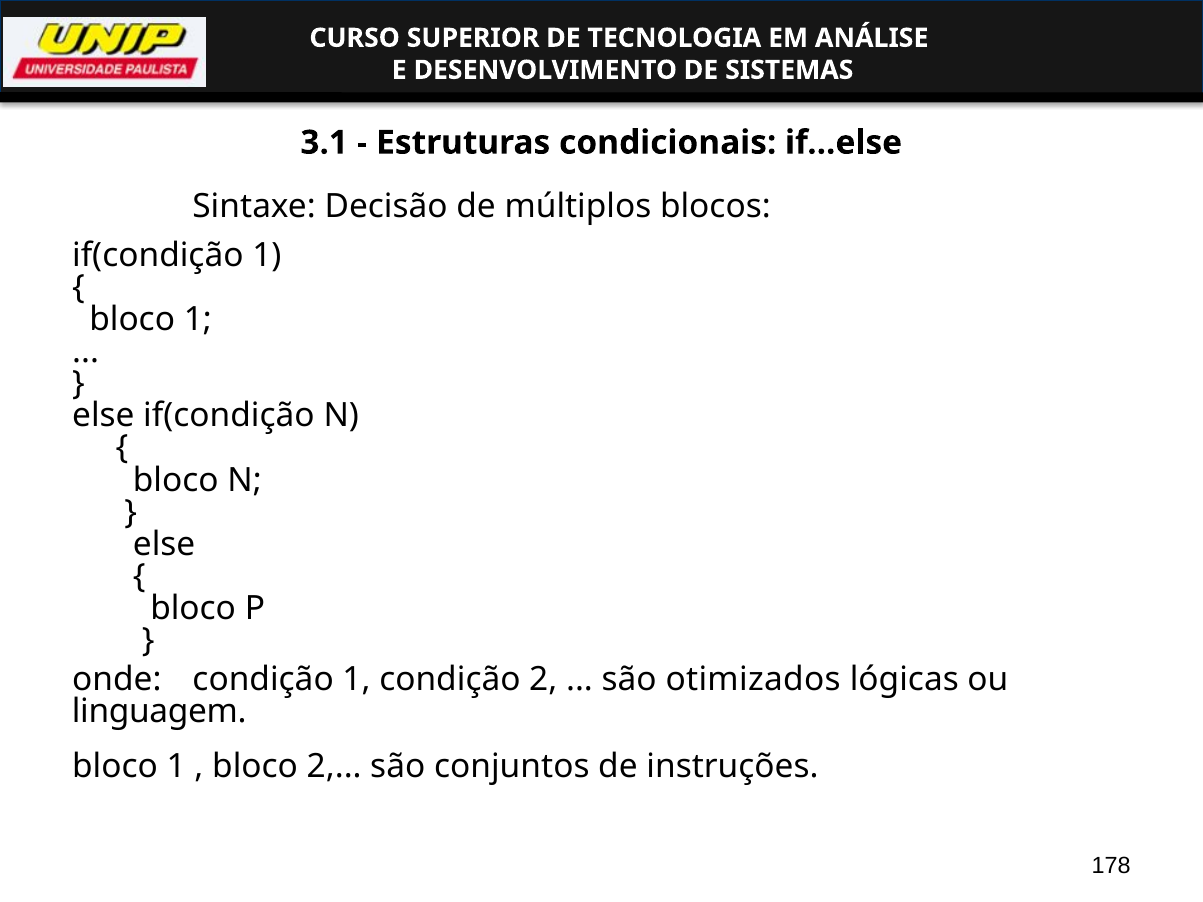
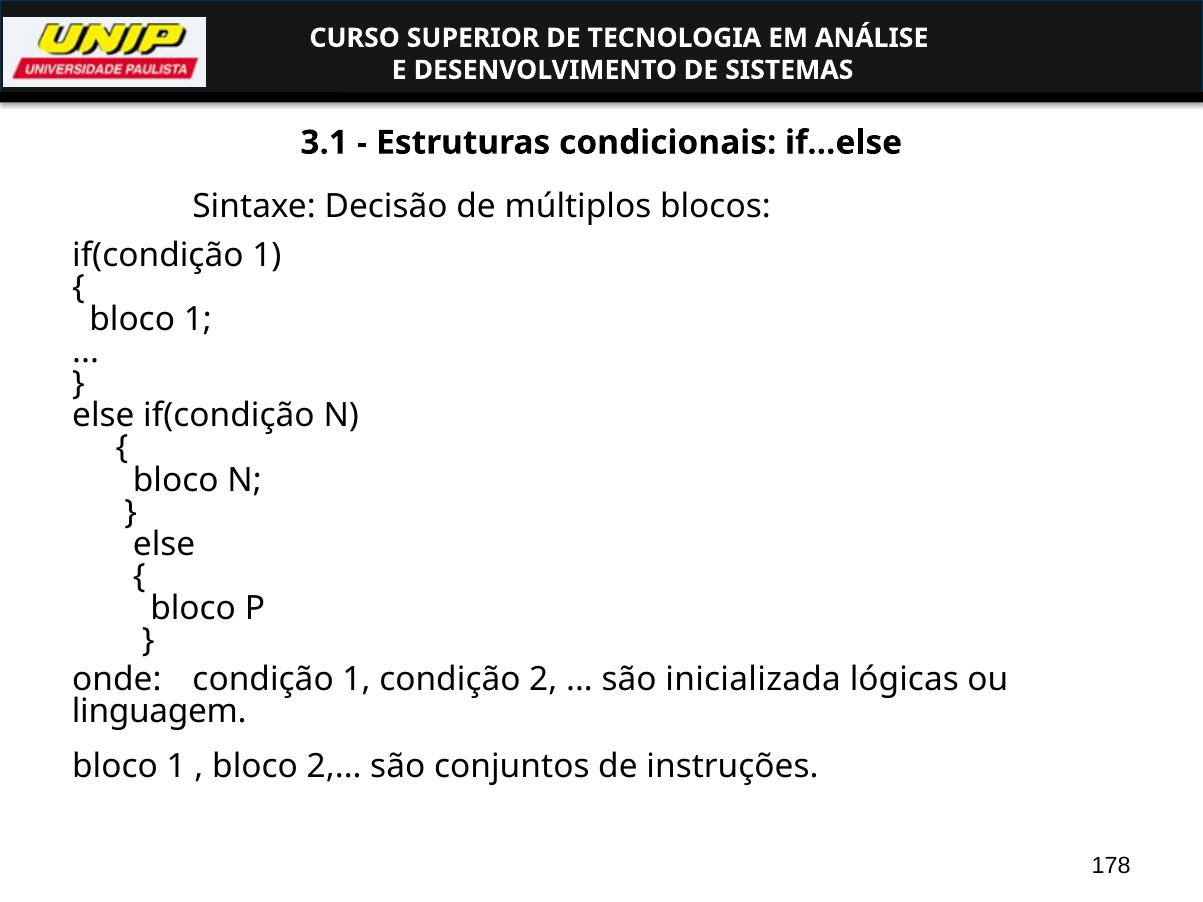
otimizados: otimizados -> inicializada
